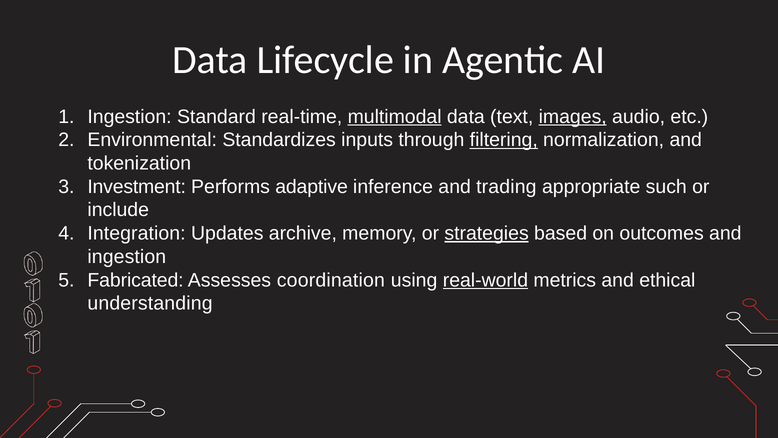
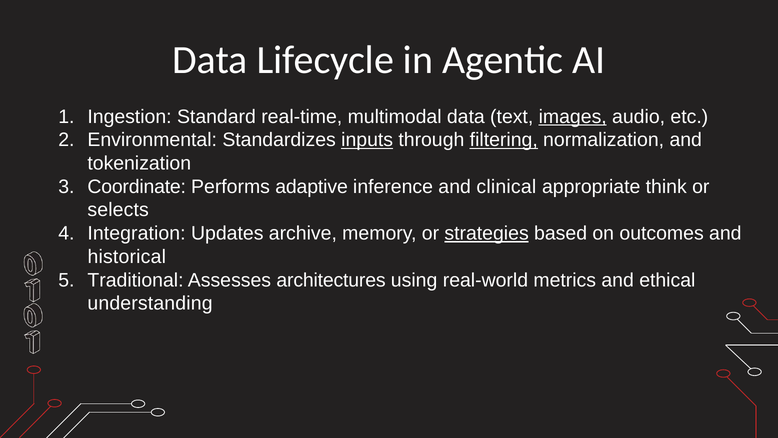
multimodal underline: present -> none
inputs underline: none -> present
Investment: Investment -> Coordinate
trading: trading -> clinical
such: such -> think
include: include -> selects
ingestion at (127, 257): ingestion -> historical
Fabricated: Fabricated -> Traditional
coordination: coordination -> architectures
real-world underline: present -> none
